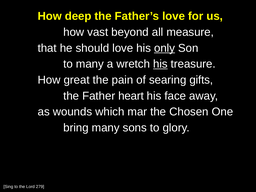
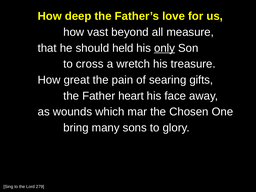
should love: love -> held
to many: many -> cross
his at (160, 64) underline: present -> none
